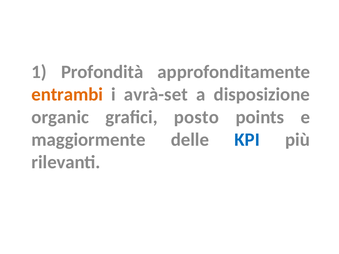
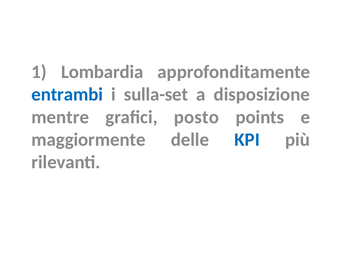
Profondità: Profondità -> Lombardia
entrambi colour: orange -> blue
avrà-set: avrà-set -> sulla-set
organic: organic -> mentre
